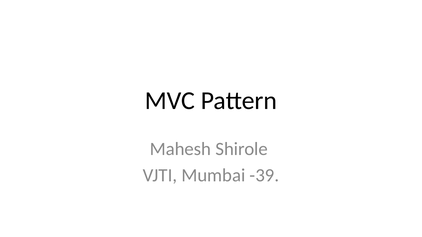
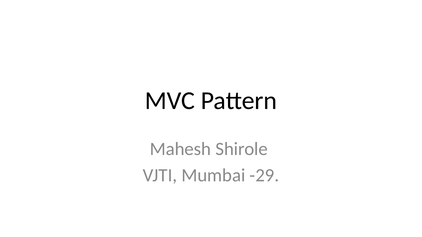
-39: -39 -> -29
